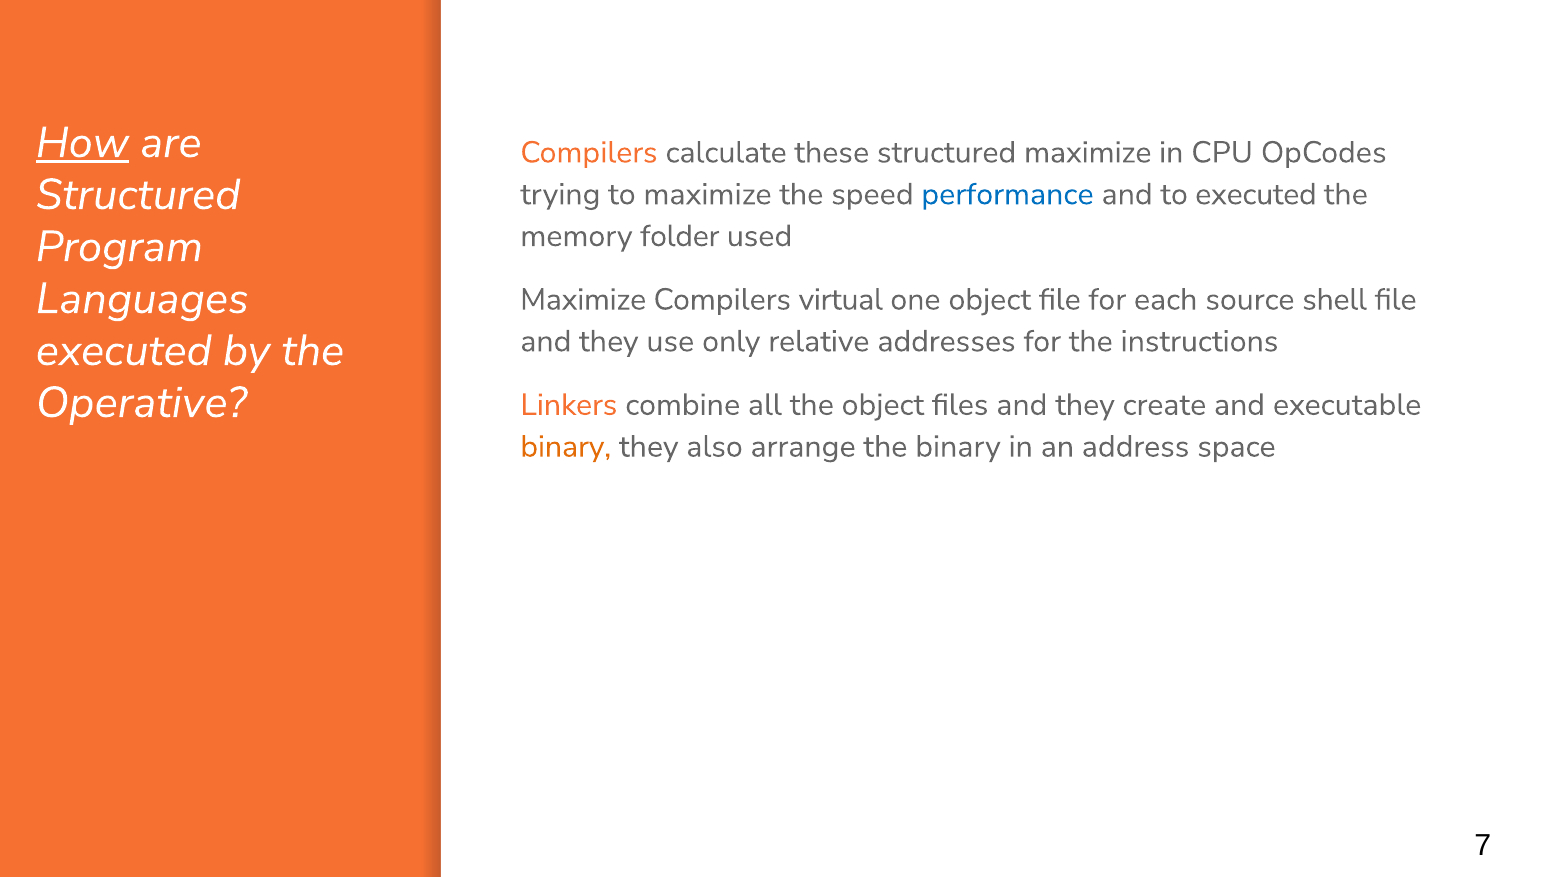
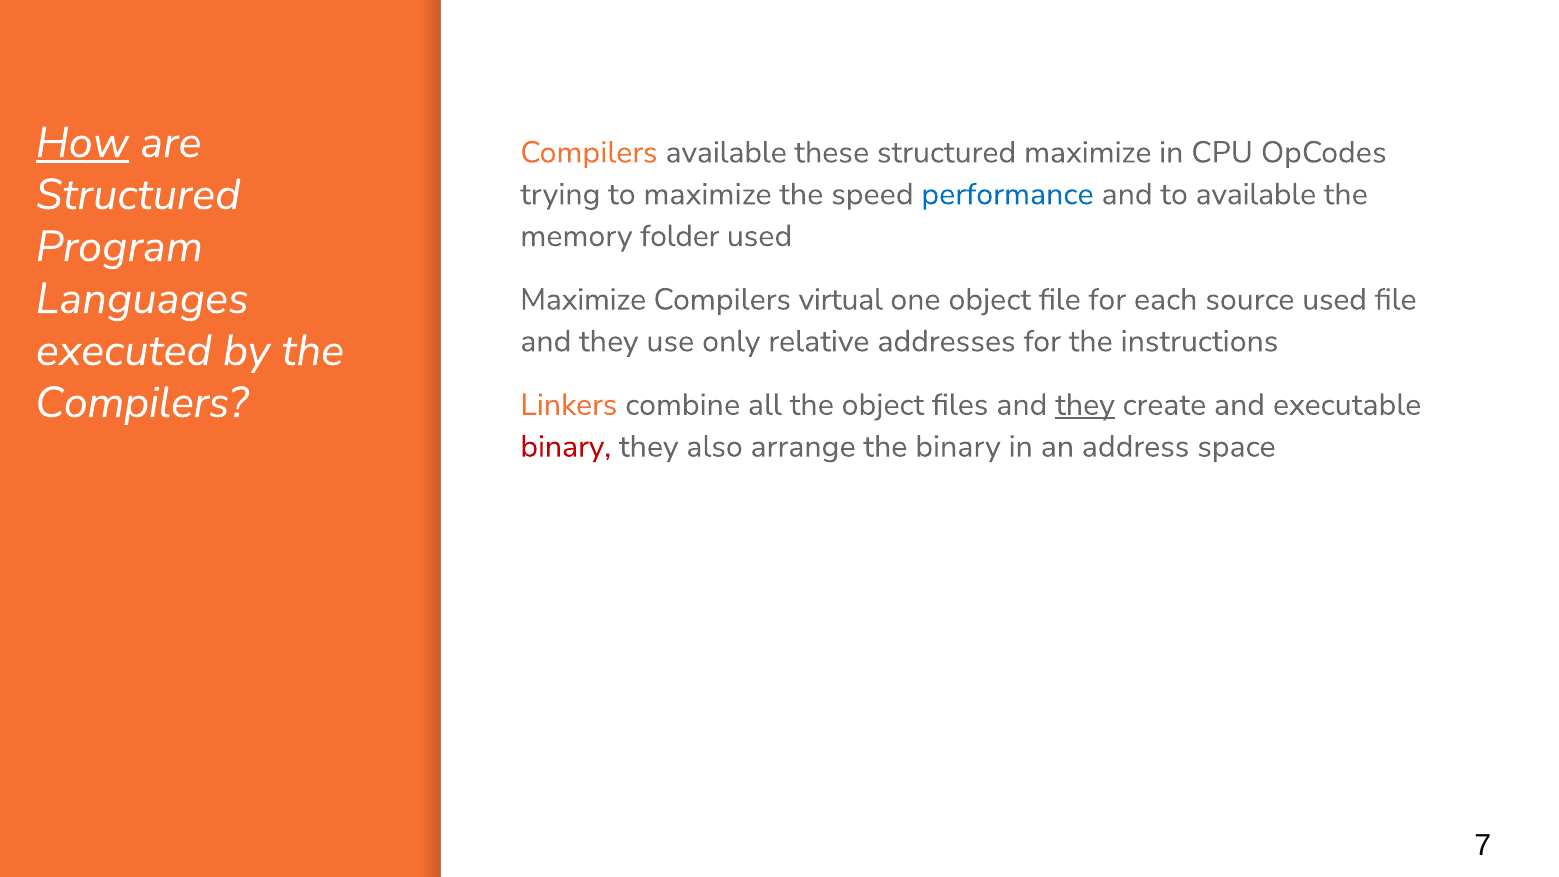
Compilers calculate: calculate -> available
to executed: executed -> available
source shell: shell -> used
Operative at (141, 403): Operative -> Compilers
they at (1085, 405) underline: none -> present
binary at (566, 447) colour: orange -> red
